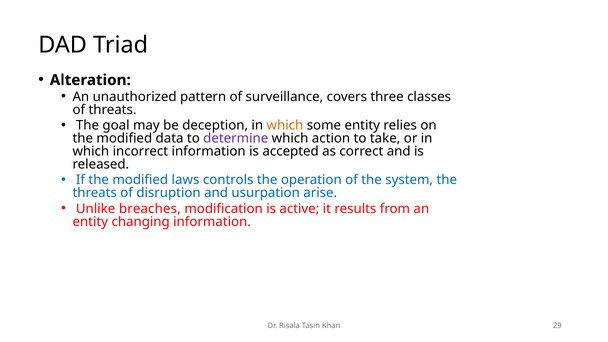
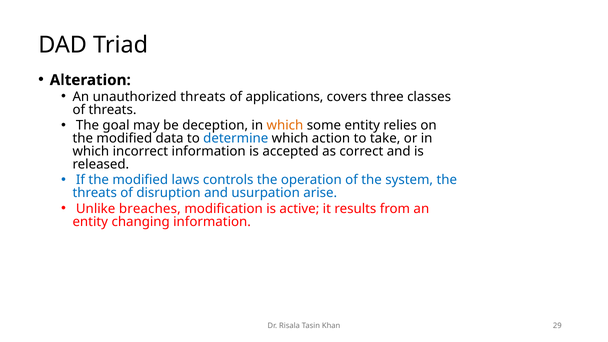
unauthorized pattern: pattern -> threats
surveillance: surveillance -> applications
determine colour: purple -> blue
